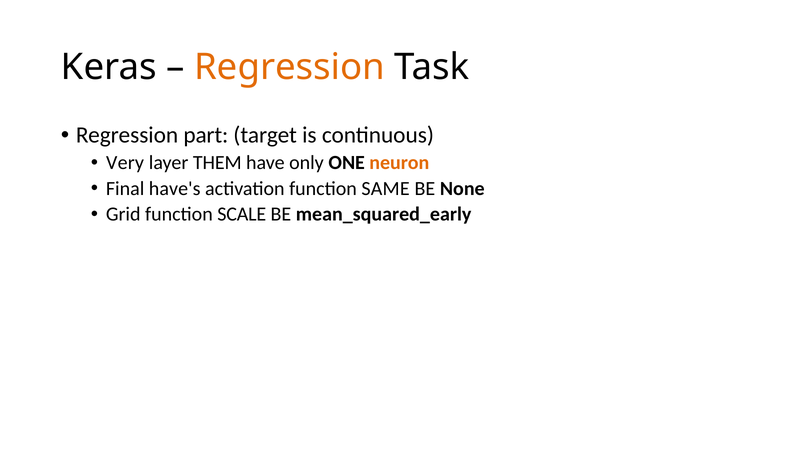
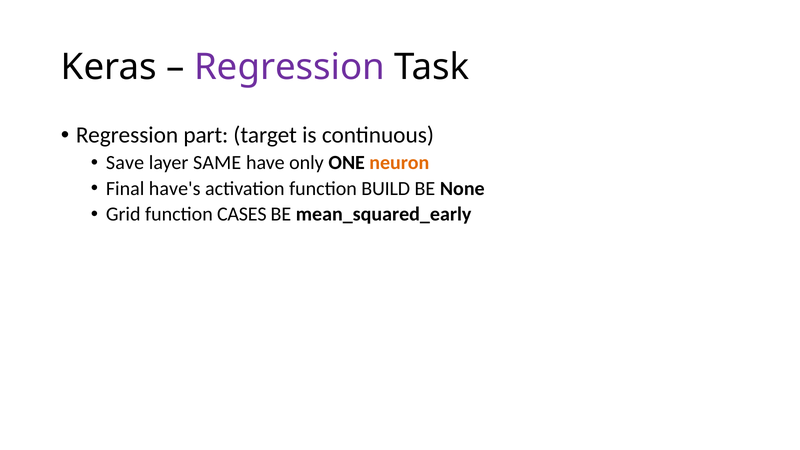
Regression at (290, 67) colour: orange -> purple
Very: Very -> Save
THEM: THEM -> SAME
SAME: SAME -> BUILD
SCALE: SCALE -> CASES
